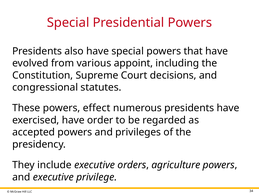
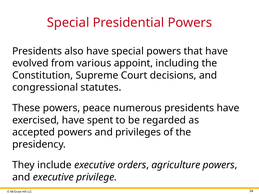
effect: effect -> peace
order: order -> spent
